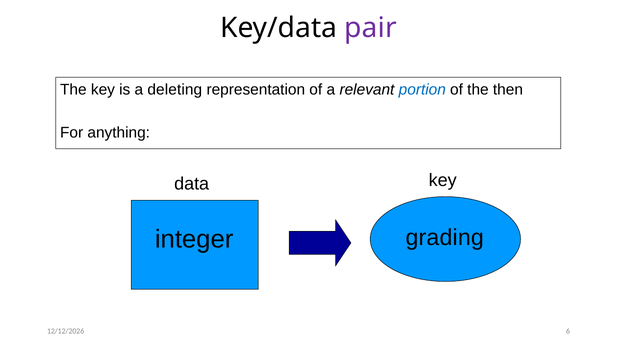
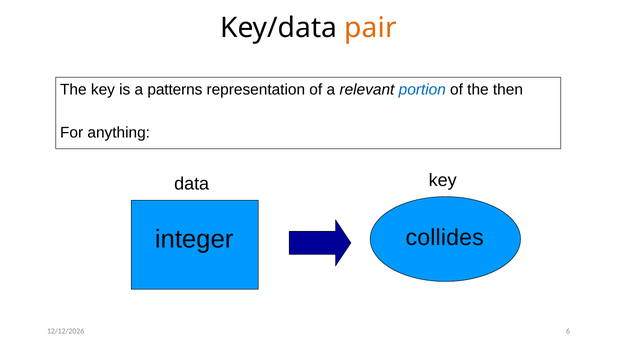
pair colour: purple -> orange
deleting: deleting -> patterns
grading: grading -> collides
